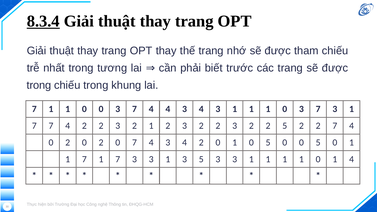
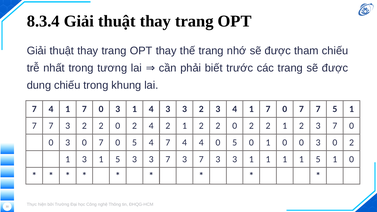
8.3.4 underline: present -> none
trong at (39, 85): trong -> dung
1 at (51, 109): 1 -> 4
0 at (84, 109): 0 -> 7
7 at (134, 109): 7 -> 1
4 4: 4 -> 3
4 at (201, 109): 4 -> 2
1 at (235, 109): 1 -> 4
1 at (268, 109): 1 -> 7
3 at (301, 109): 3 -> 7
3 at (335, 109): 3 -> 5
7 7 4: 4 -> 3
3 at (118, 126): 3 -> 0
2 1: 1 -> 4
3 at (185, 126): 3 -> 1
3 at (235, 126): 3 -> 0
2 2 5: 5 -> 1
2 at (318, 126): 2 -> 3
4 at (352, 126): 4 -> 0
2 at (68, 143): 2 -> 3
2 at (101, 143): 2 -> 7
7 at (134, 143): 7 -> 5
3 at (168, 143): 3 -> 7
2 at (201, 143): 2 -> 4
1 at (235, 143): 1 -> 5
5 at (268, 143): 5 -> 1
5 at (318, 143): 5 -> 3
1 at (352, 143): 1 -> 2
7 at (84, 159): 7 -> 3
7 at (118, 159): 7 -> 5
1 at (168, 159): 1 -> 7
5 at (201, 159): 5 -> 7
0 at (318, 159): 0 -> 5
4 at (352, 159): 4 -> 0
